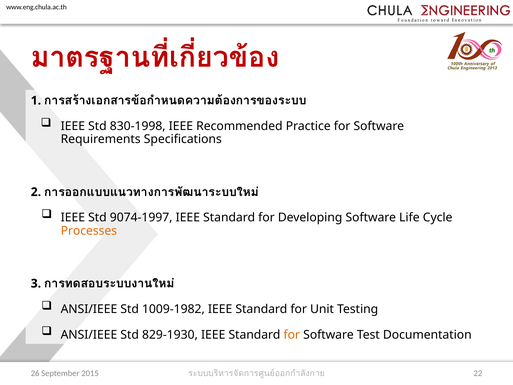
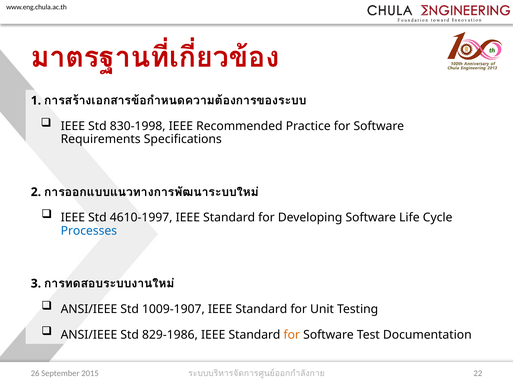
9074-1997: 9074-1997 -> 4610-1997
Processes colour: orange -> blue
1009-1982: 1009-1982 -> 1009-1907
829-1930: 829-1930 -> 829-1986
